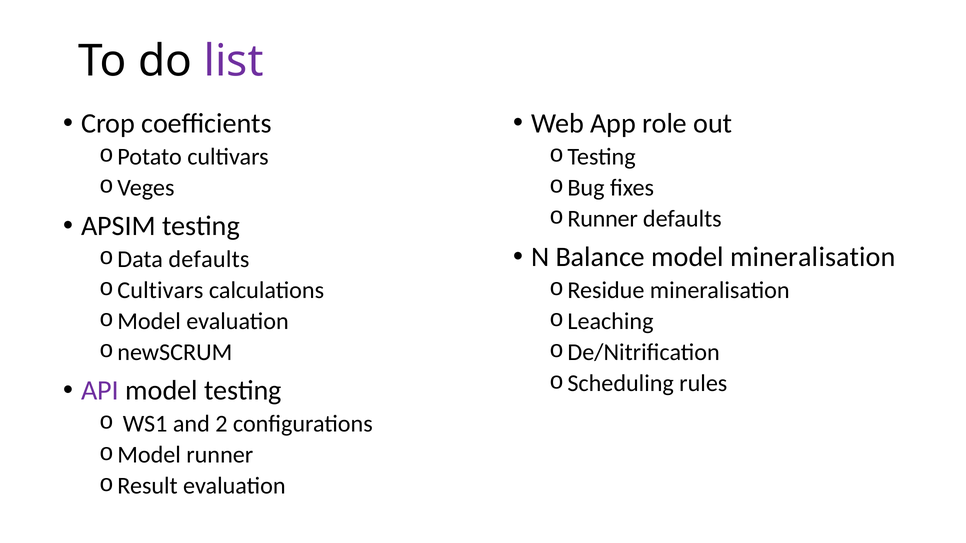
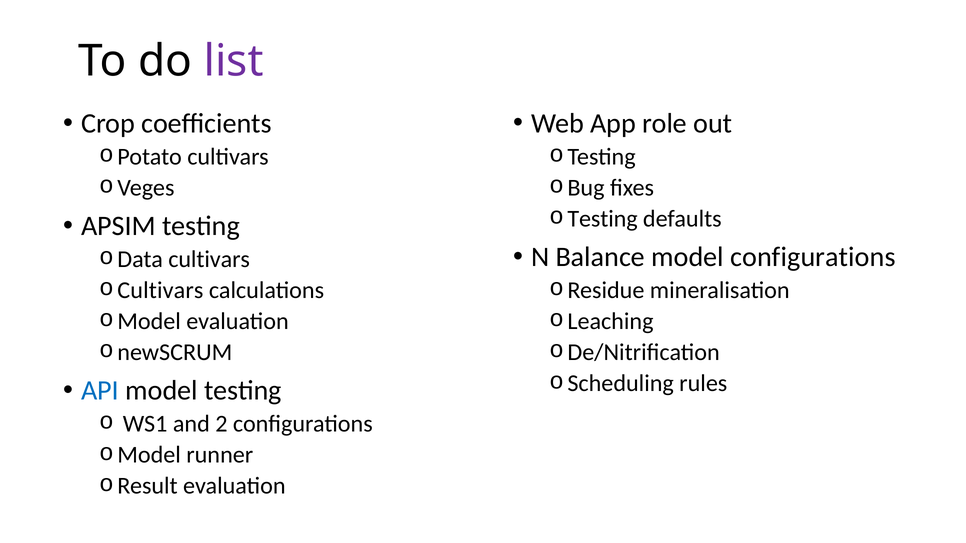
Runner at (603, 219): Runner -> Testing
model mineralisation: mineralisation -> configurations
Data defaults: defaults -> cultivars
API colour: purple -> blue
